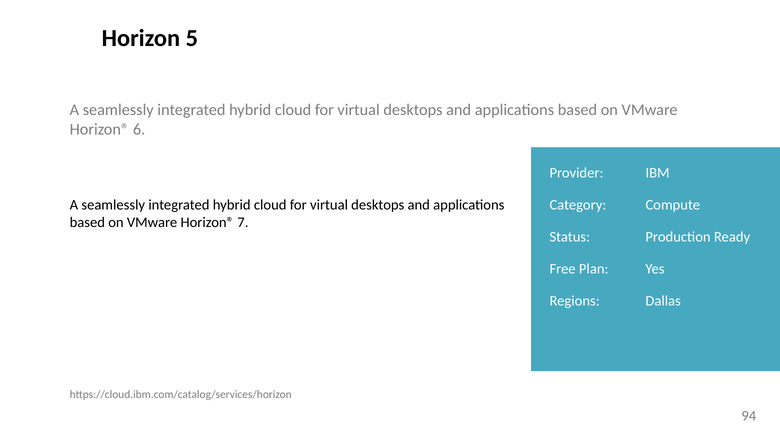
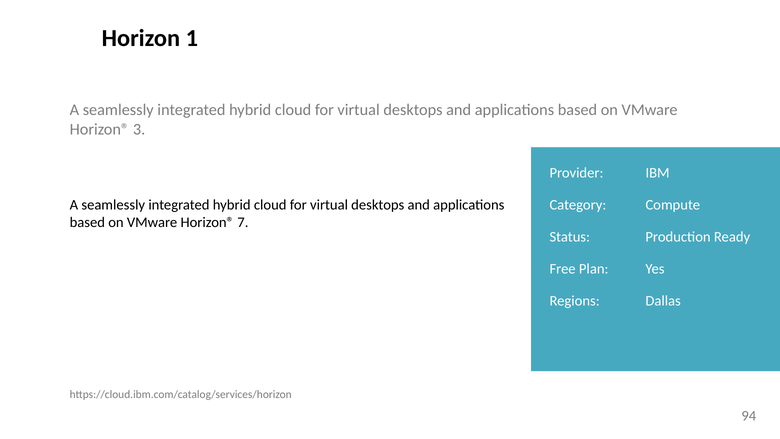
5: 5 -> 1
6: 6 -> 3
